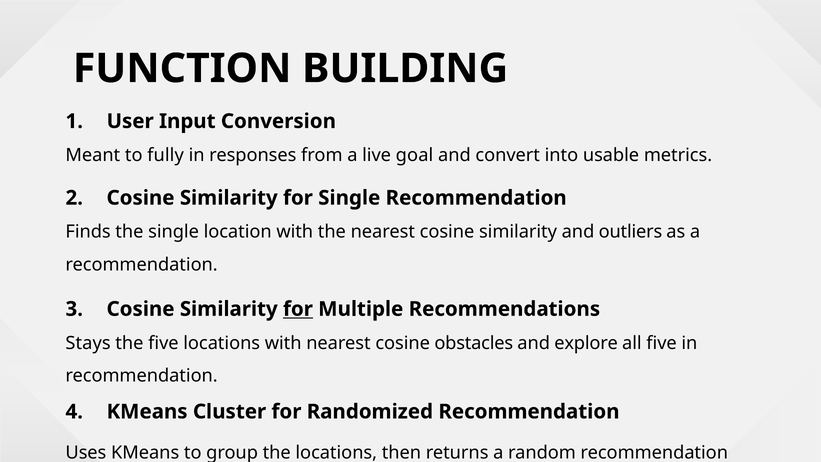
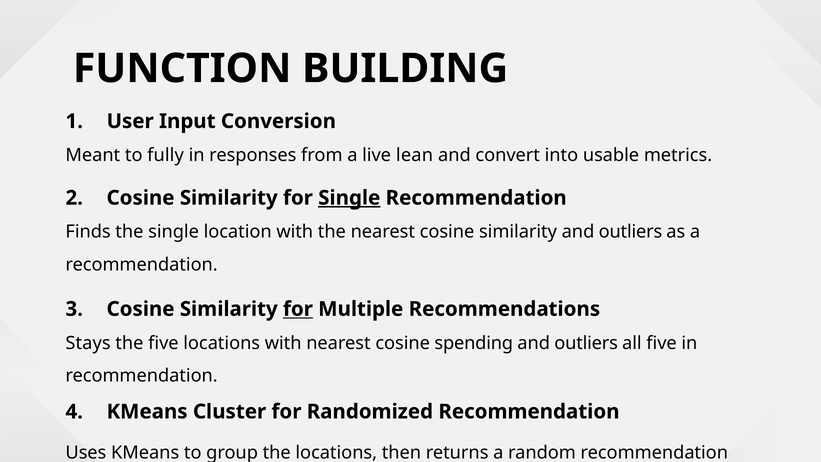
goal: goal -> lean
Single at (349, 198) underline: none -> present
obstacles: obstacles -> spending
explore at (586, 343): explore -> outliers
